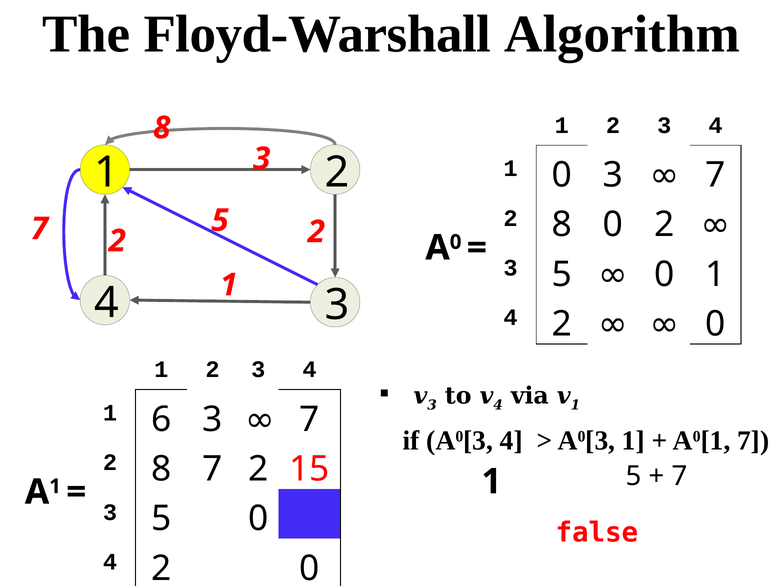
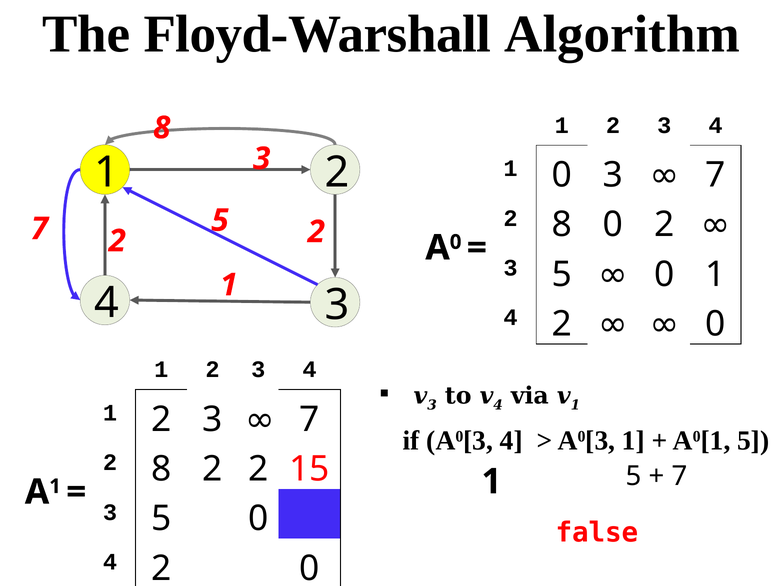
6 at (161, 419): 6 -> 2
A0[1 7: 7 -> 5
2 8 7: 7 -> 2
